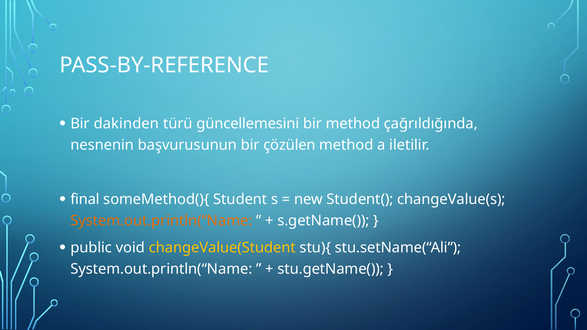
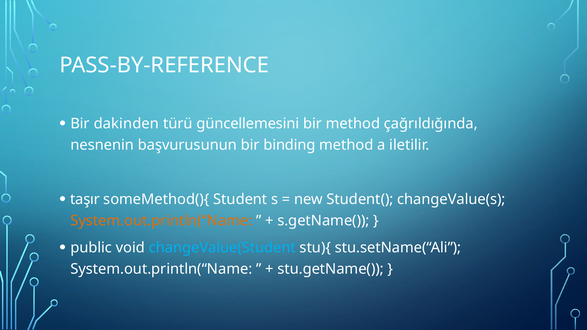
çözülen: çözülen -> binding
final: final -> taşır
changeValue(Student colour: yellow -> light blue
